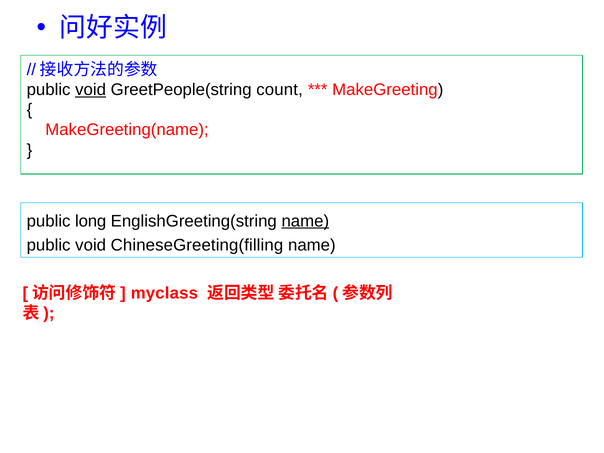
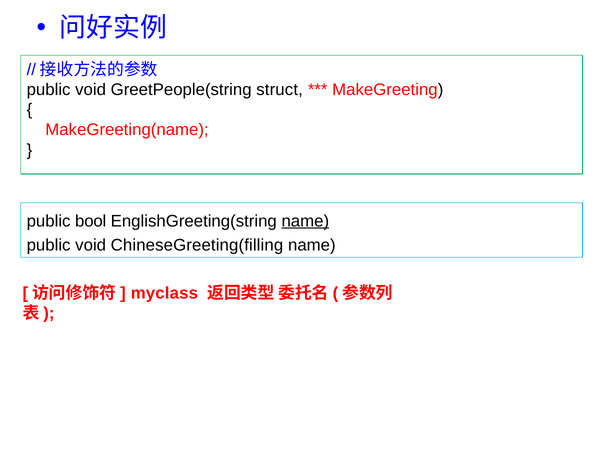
void at (91, 90) underline: present -> none
count: count -> struct
long: long -> bool
